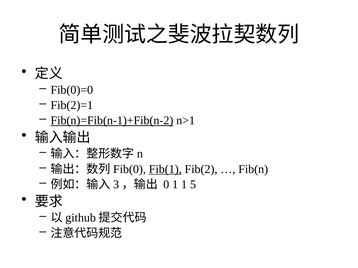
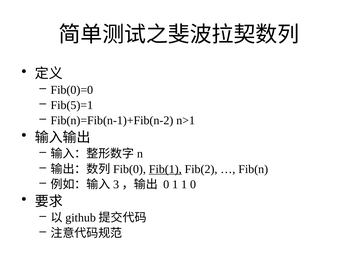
Fib(2)=1: Fib(2)=1 -> Fib(5)=1
Fib(n)=Fib(n-1)+Fib(n-2 underline: present -> none
1 5: 5 -> 0
